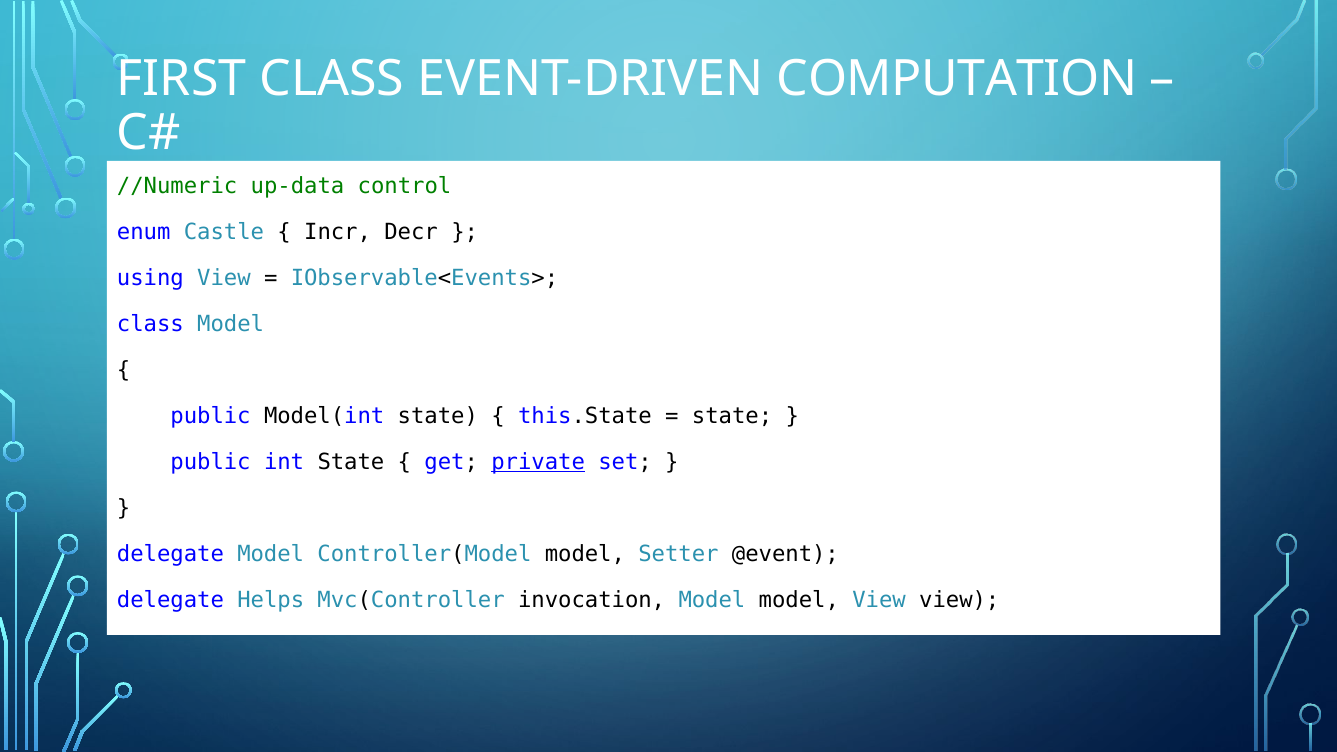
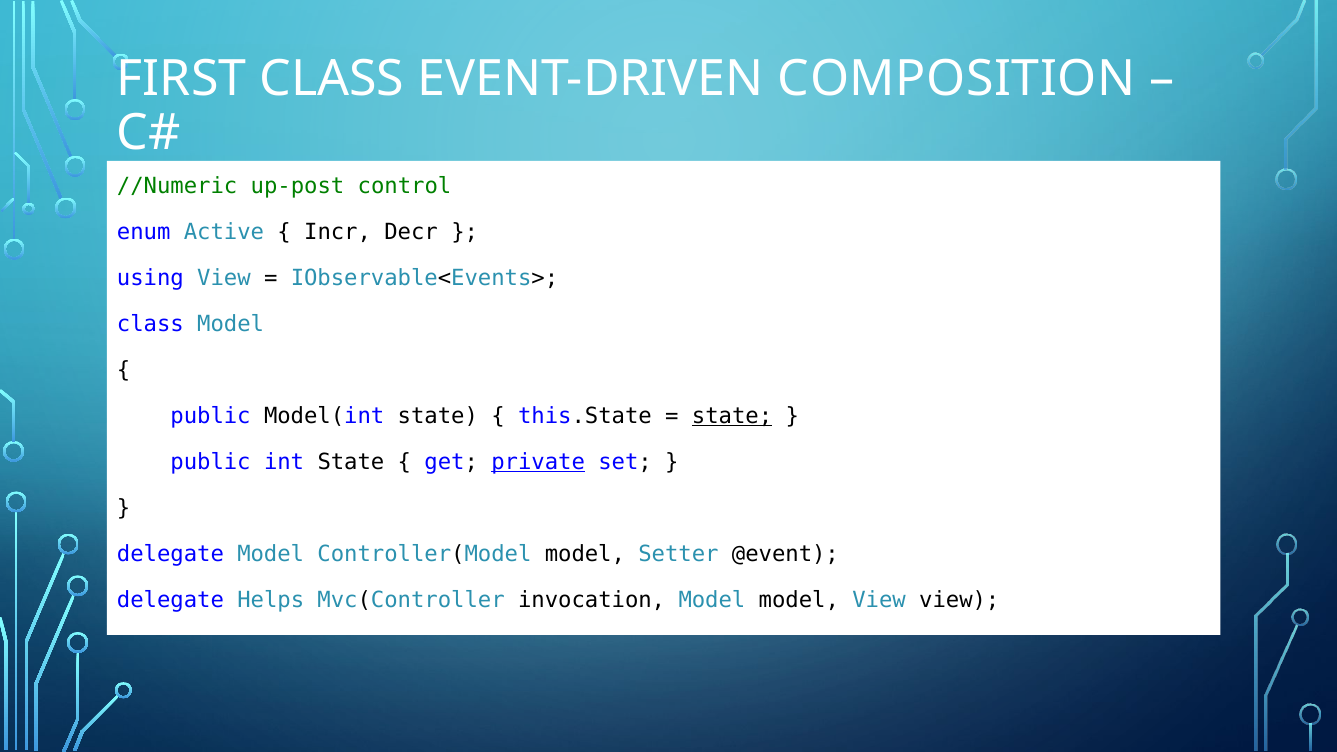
COMPUTATION: COMPUTATION -> COMPOSITION
up-data: up-data -> up-post
Castle: Castle -> Active
state at (732, 416) underline: none -> present
